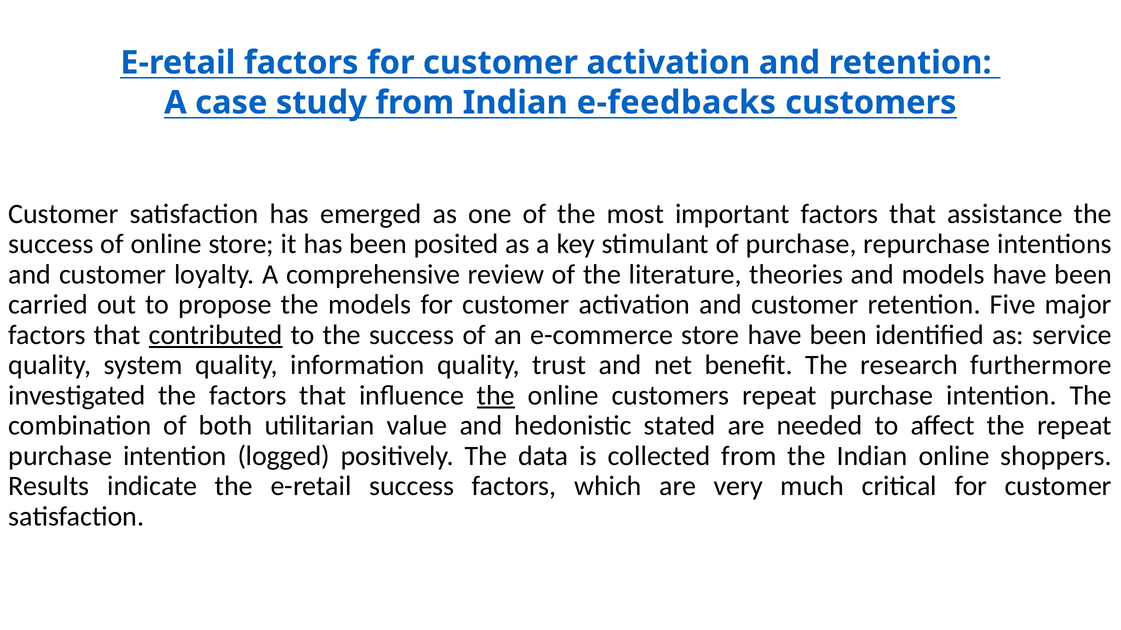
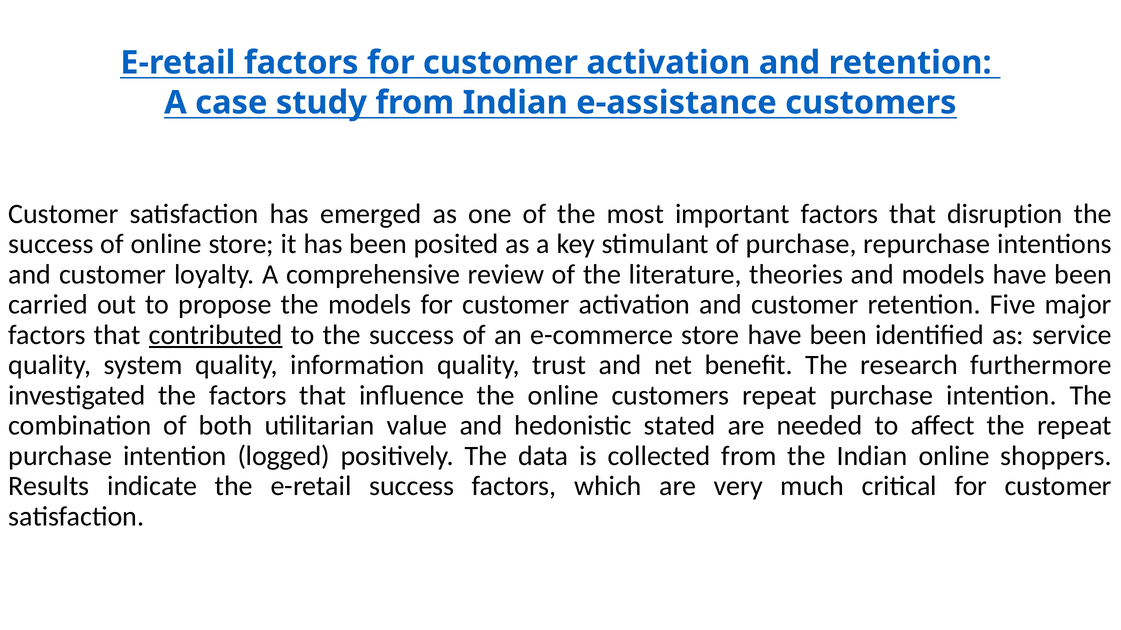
e-feedbacks: e-feedbacks -> e-assistance
assistance: assistance -> disruption
the at (496, 396) underline: present -> none
